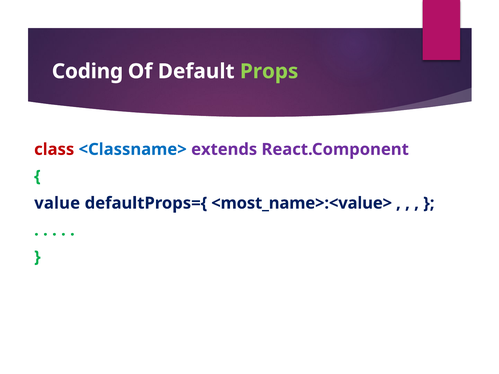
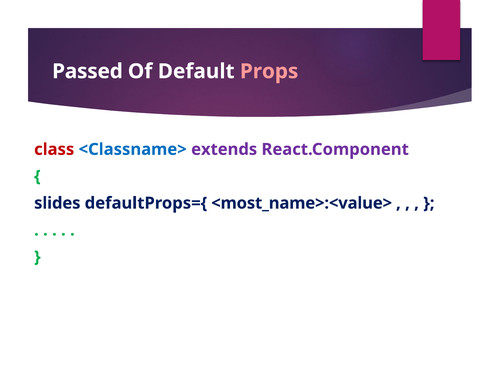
Coding: Coding -> Passed
Props colour: light green -> pink
value: value -> slides
